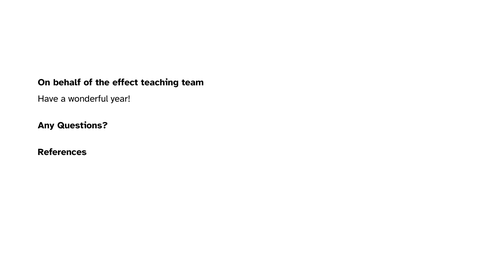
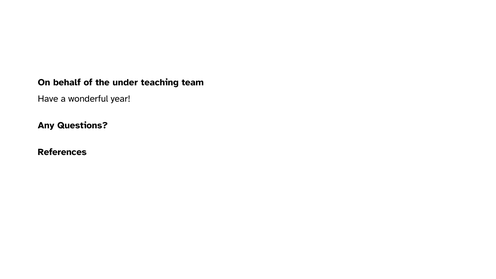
effect: effect -> under
